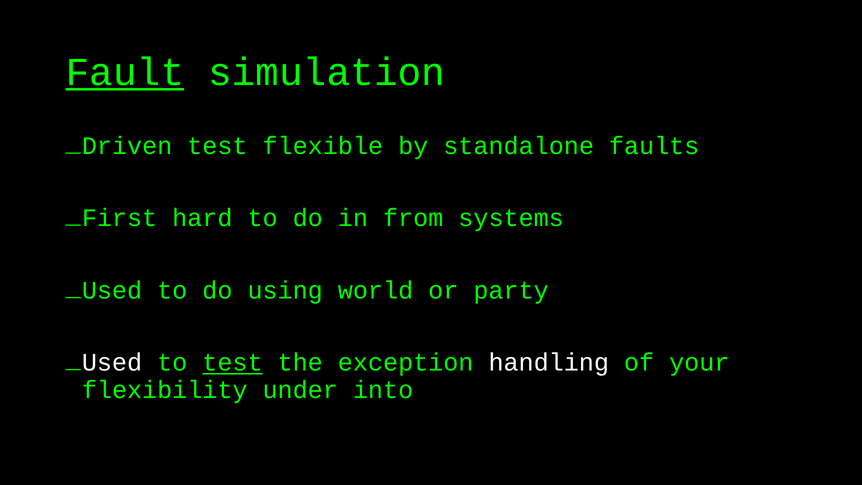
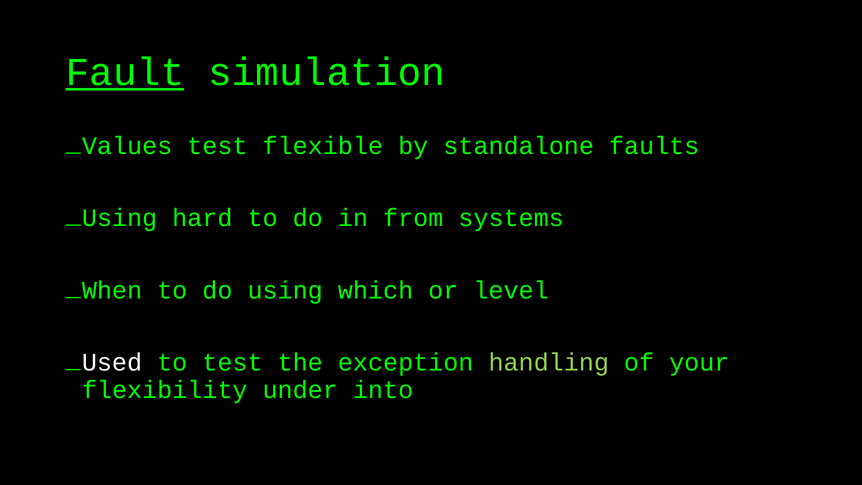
Driven: Driven -> Values
First at (120, 218): First -> Using
Used at (112, 290): Used -> When
world: world -> which
party: party -> level
test at (232, 363) underline: present -> none
handling colour: white -> light green
